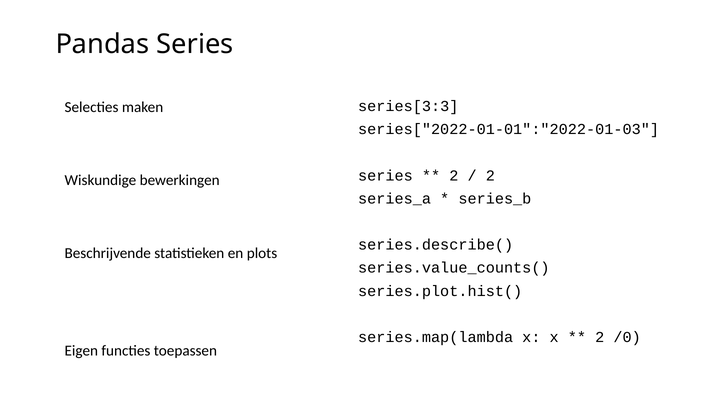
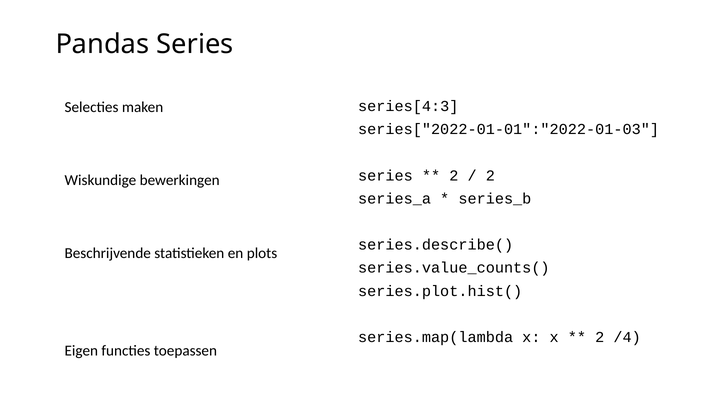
series[3:3: series[3:3 -> series[4:3
/0: /0 -> /4
